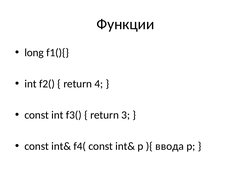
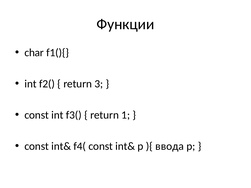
long: long -> char
4: 4 -> 3
3: 3 -> 1
